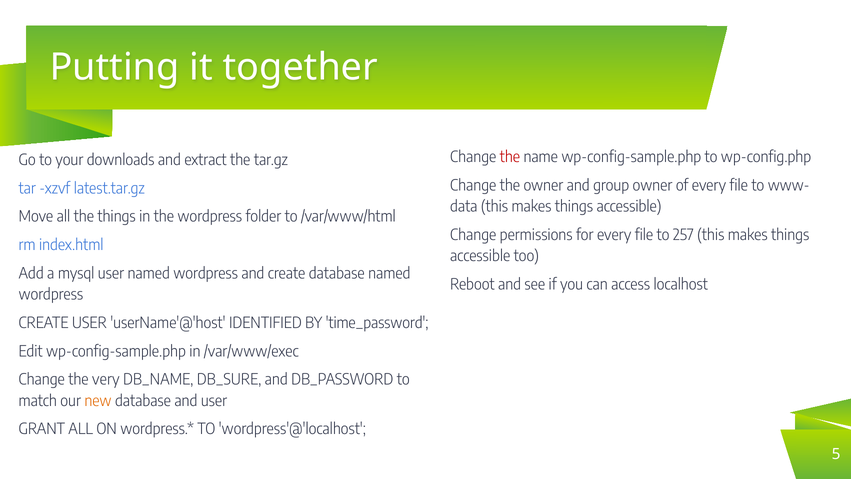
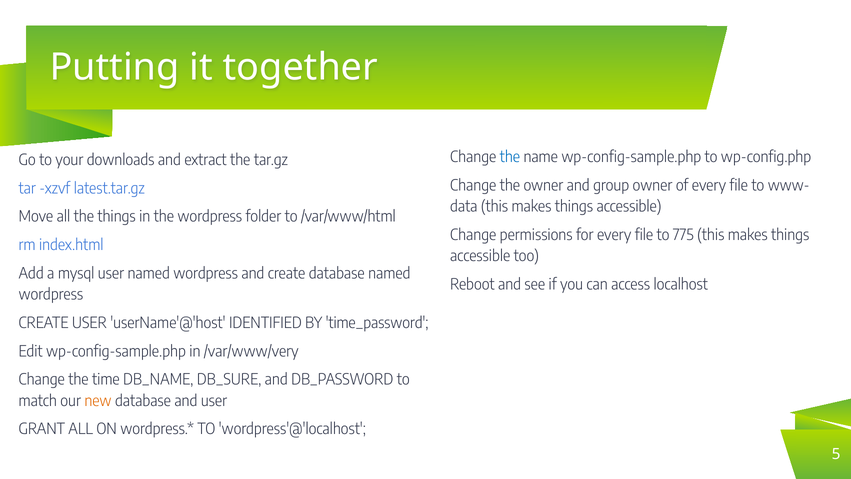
the at (510, 157) colour: red -> blue
257: 257 -> 775
/var/www/exec: /var/www/exec -> /var/www/very
very: very -> time
